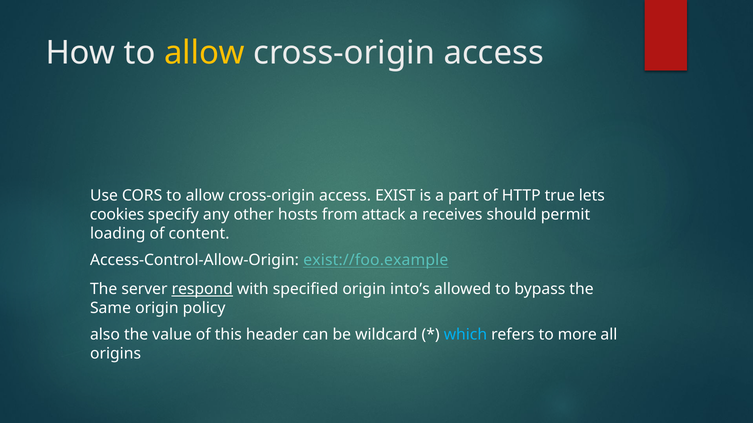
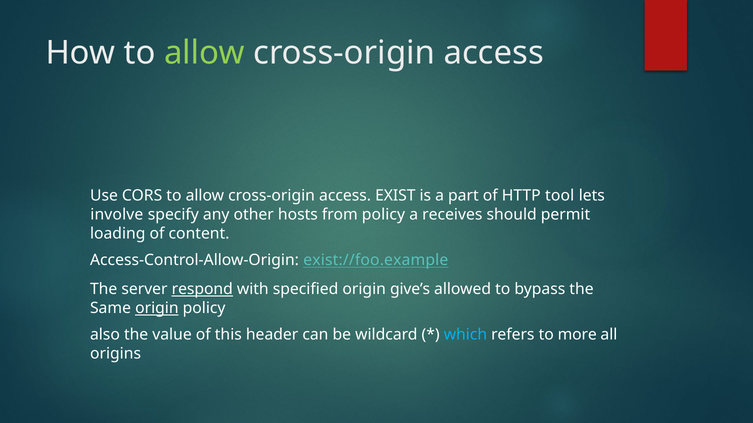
allow at (204, 53) colour: yellow -> light green
true: true -> tool
cookies: cookies -> involve
from attack: attack -> policy
into’s: into’s -> give’s
origin at (157, 309) underline: none -> present
